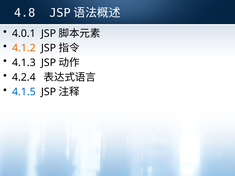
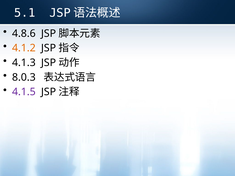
4.8: 4.8 -> 5.1
4.0.1: 4.0.1 -> 4.8.6
4.2.4: 4.2.4 -> 8.0.3
4.1.5 colour: blue -> purple
